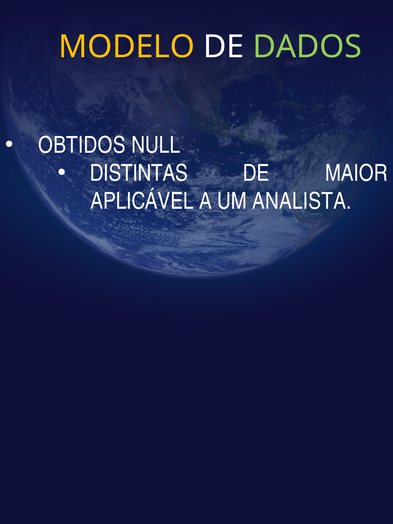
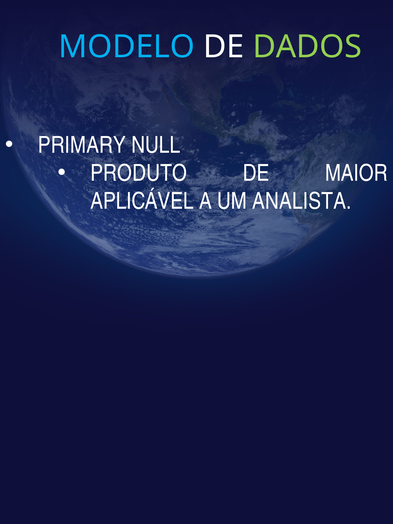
MODELO colour: yellow -> light blue
OBTIDOS: OBTIDOS -> PRIMARY
DISTINTAS: DISTINTAS -> PRODUTO
